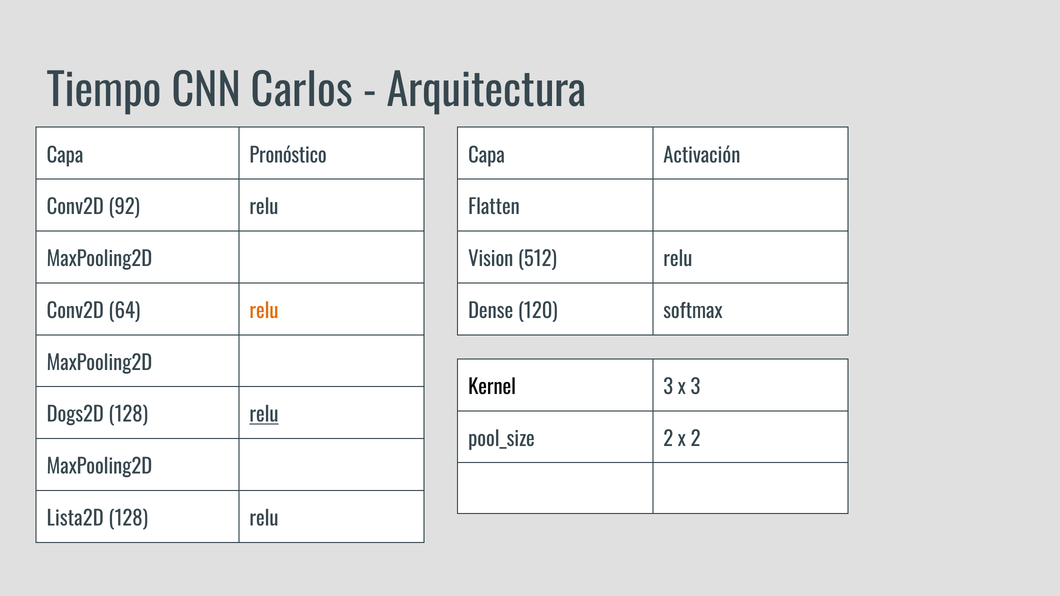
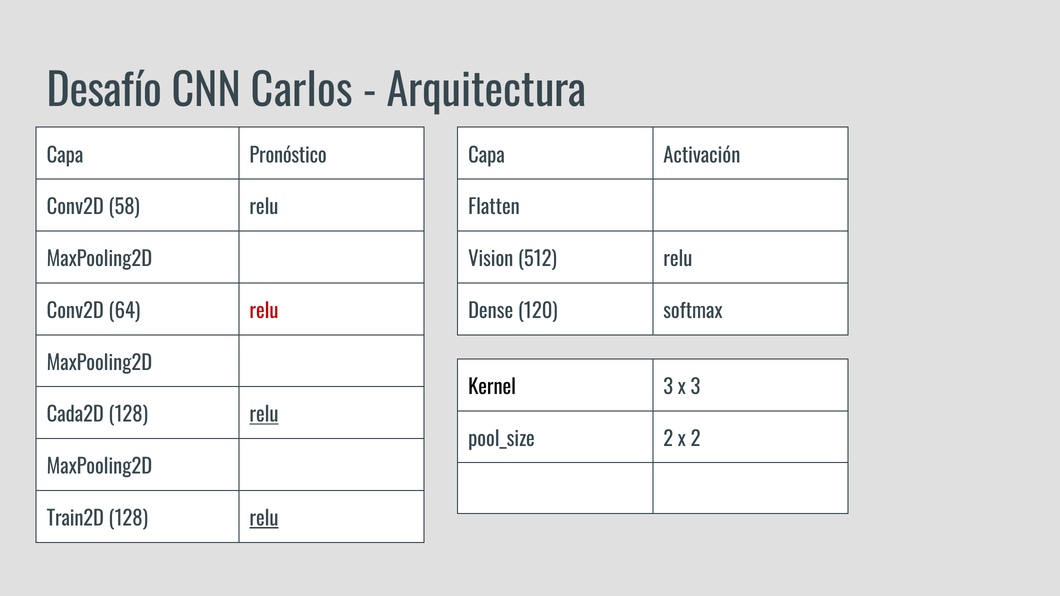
Tiempo: Tiempo -> Desafío
92: 92 -> 58
relu at (264, 312) colour: orange -> red
Dogs2D: Dogs2D -> Cada2D
Lista2D: Lista2D -> Train2D
relu at (264, 519) underline: none -> present
